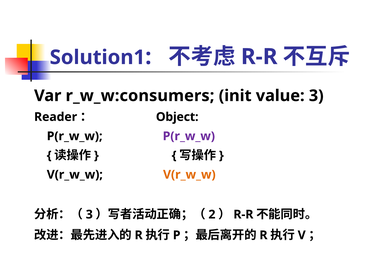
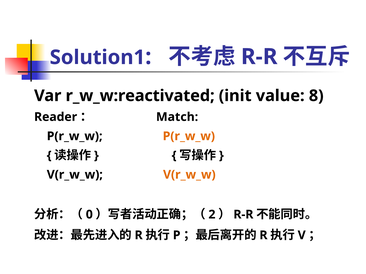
r_w_w:consumers: r_w_w:consumers -> r_w_w:reactivated
value 3: 3 -> 8
Object: Object -> Match
P(r_w_w at (189, 136) colour: purple -> orange
3 at (89, 215): 3 -> 0
